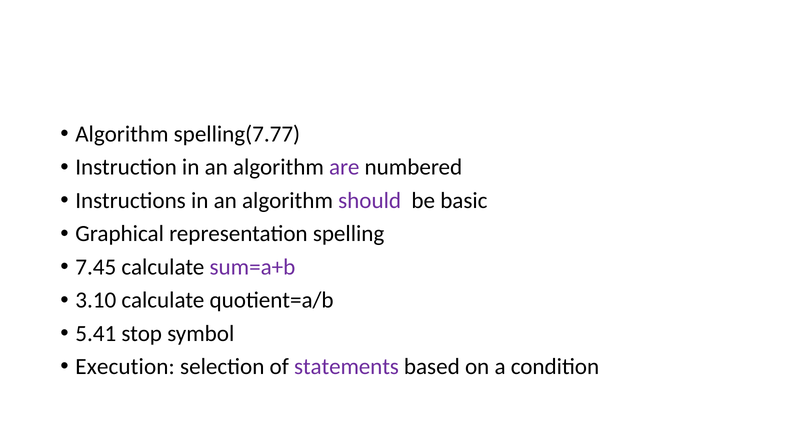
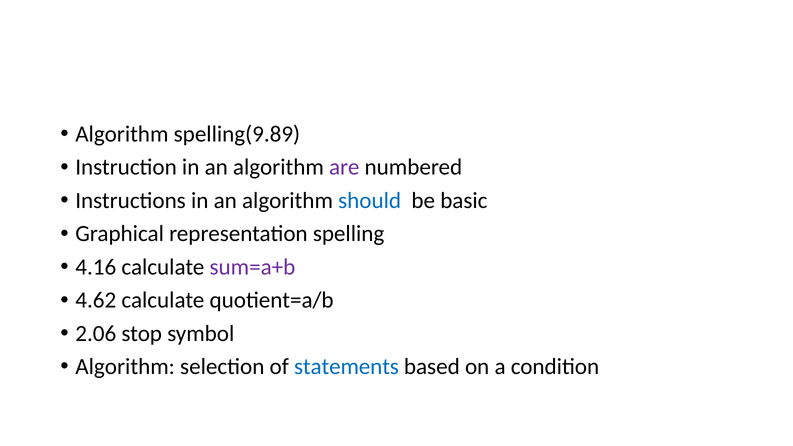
spelling(7.77: spelling(7.77 -> spelling(9.89
should colour: purple -> blue
7.45: 7.45 -> 4.16
3.10: 3.10 -> 4.62
5.41: 5.41 -> 2.06
Execution at (125, 367): Execution -> Algorithm
statements colour: purple -> blue
